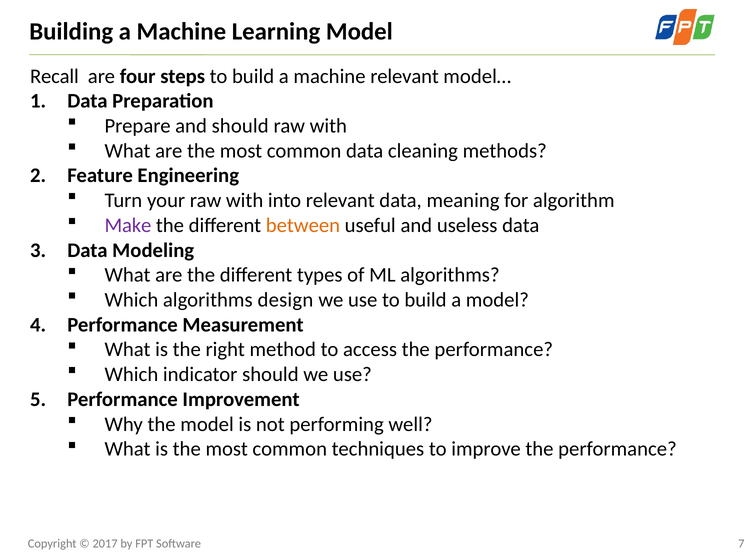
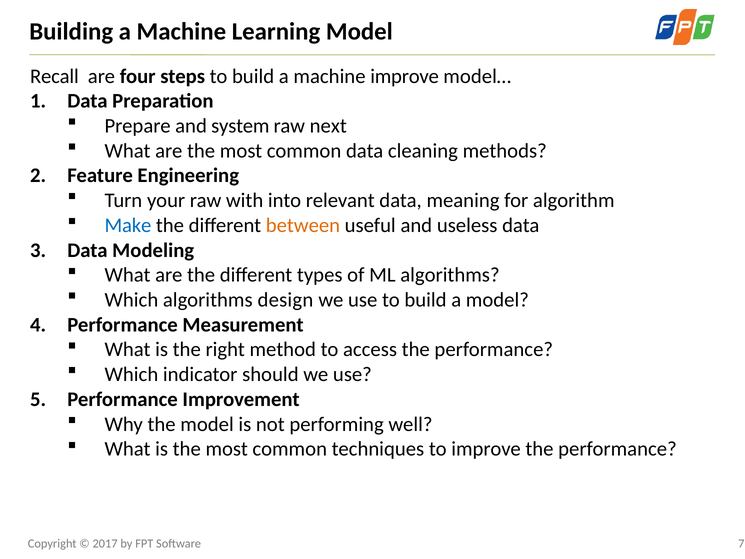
machine relevant: relevant -> improve
and should: should -> system
with at (328, 126): with -> next
Make colour: purple -> blue
